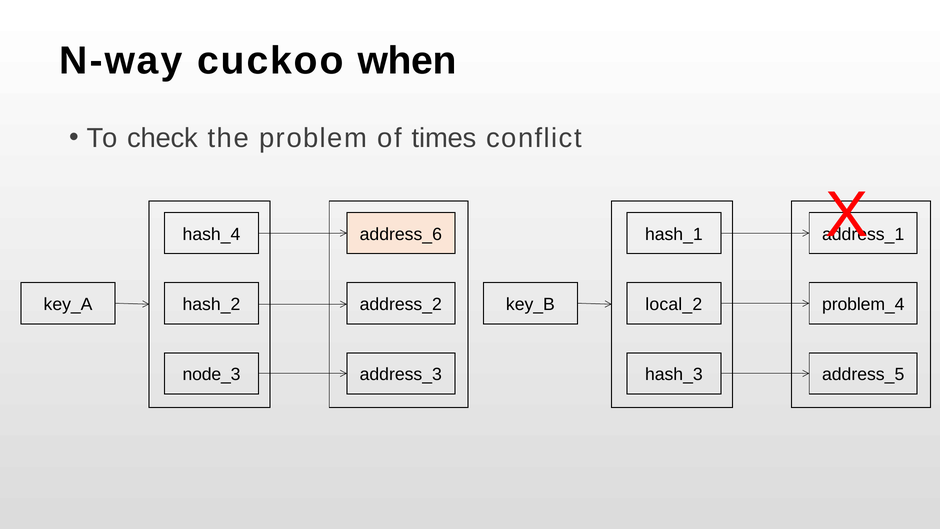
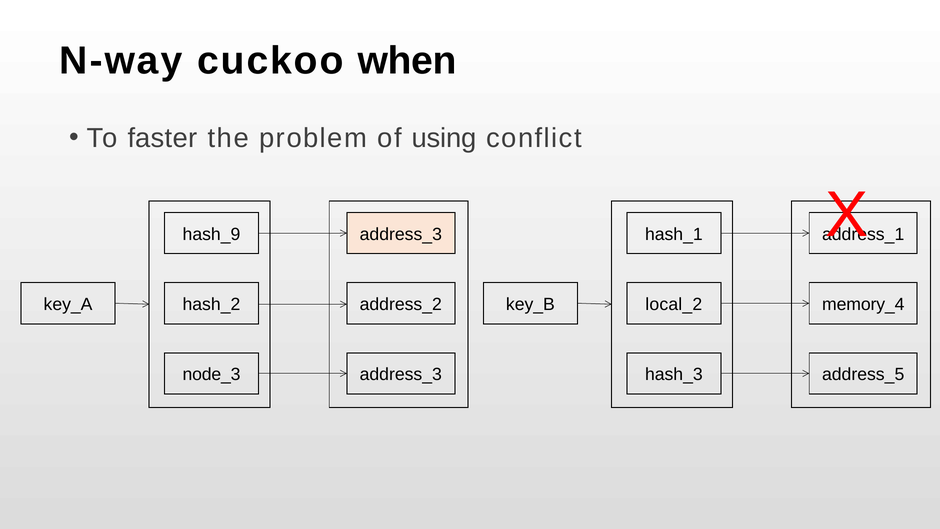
check: check -> faster
times: times -> using
hash_4: hash_4 -> hash_9
address_6 at (401, 234): address_6 -> address_3
problem_4: problem_4 -> memory_4
